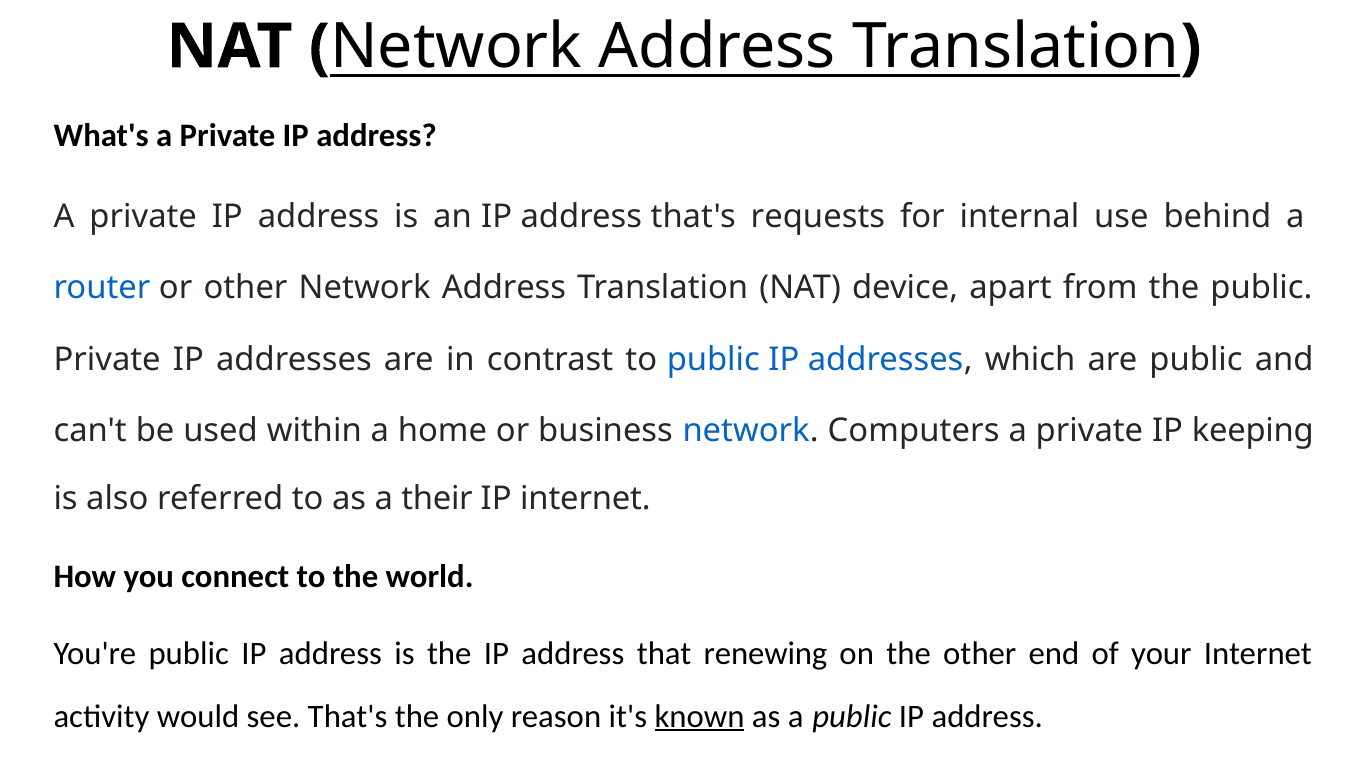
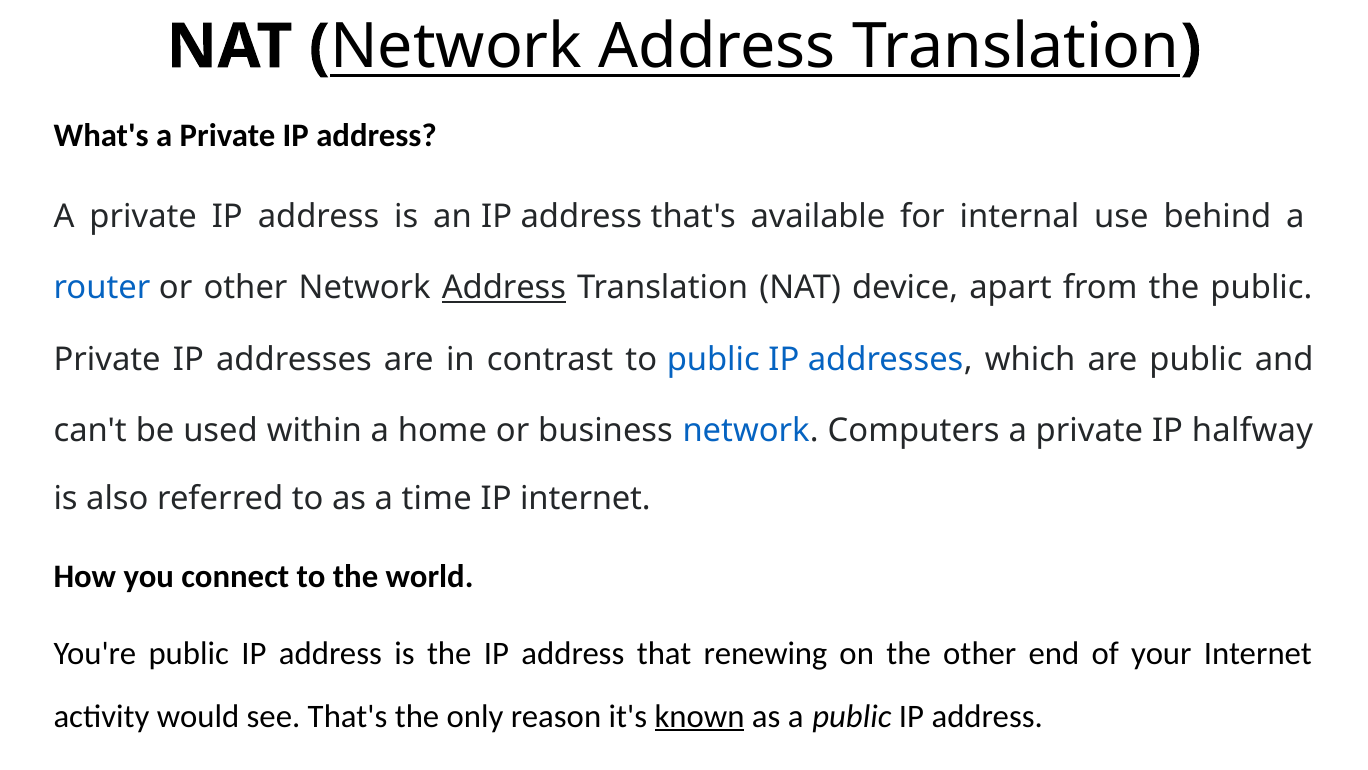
requests: requests -> available
Address at (504, 288) underline: none -> present
keeping: keeping -> halfway
their: their -> time
